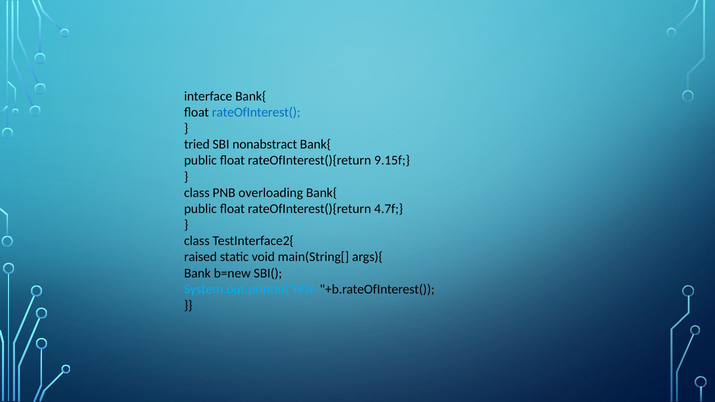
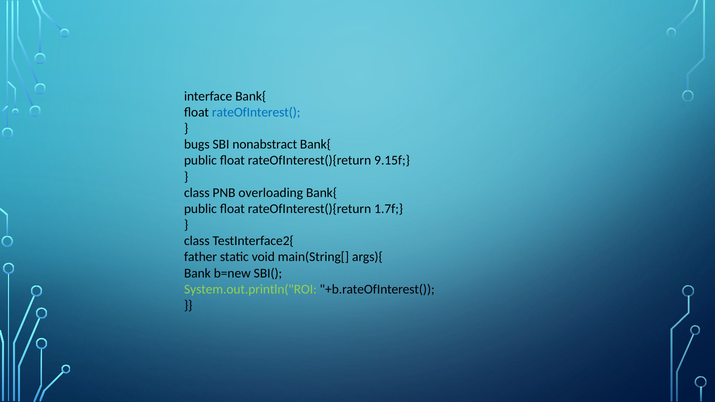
tried: tried -> bugs
4.7f: 4.7f -> 1.7f
raised: raised -> father
System.out.println("ROI colour: light blue -> light green
